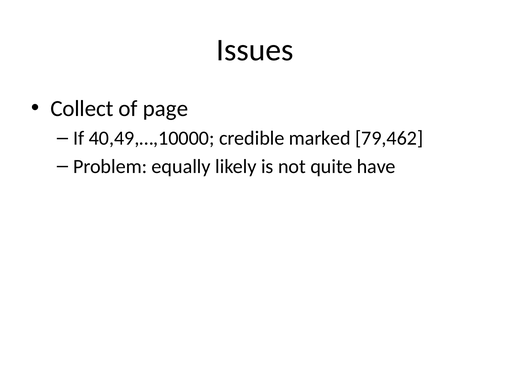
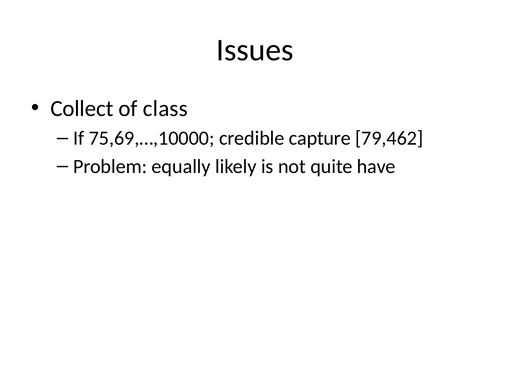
page: page -> class
40,49,…,10000: 40,49,…,10000 -> 75,69,…,10000
marked: marked -> capture
